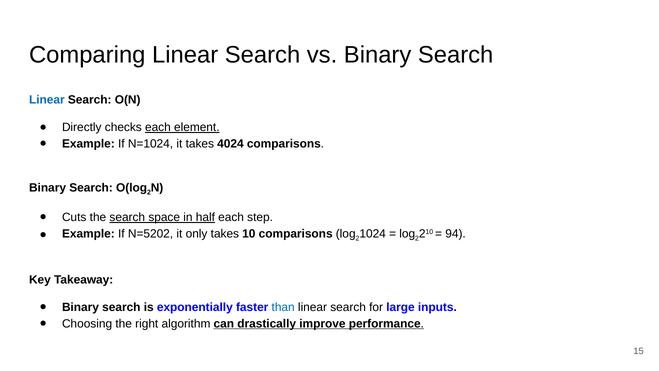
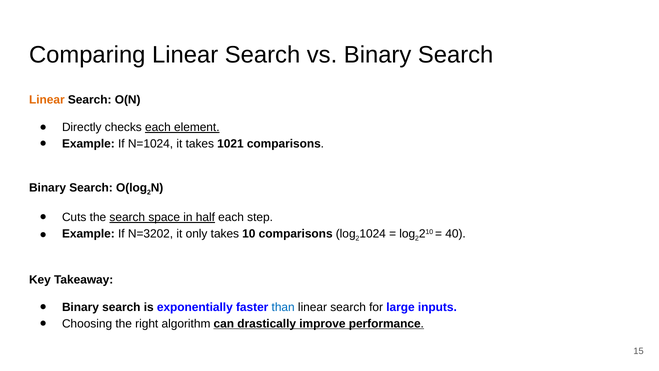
Linear at (47, 100) colour: blue -> orange
4024: 4024 -> 1021
N=5202: N=5202 -> N=3202
94: 94 -> 40
